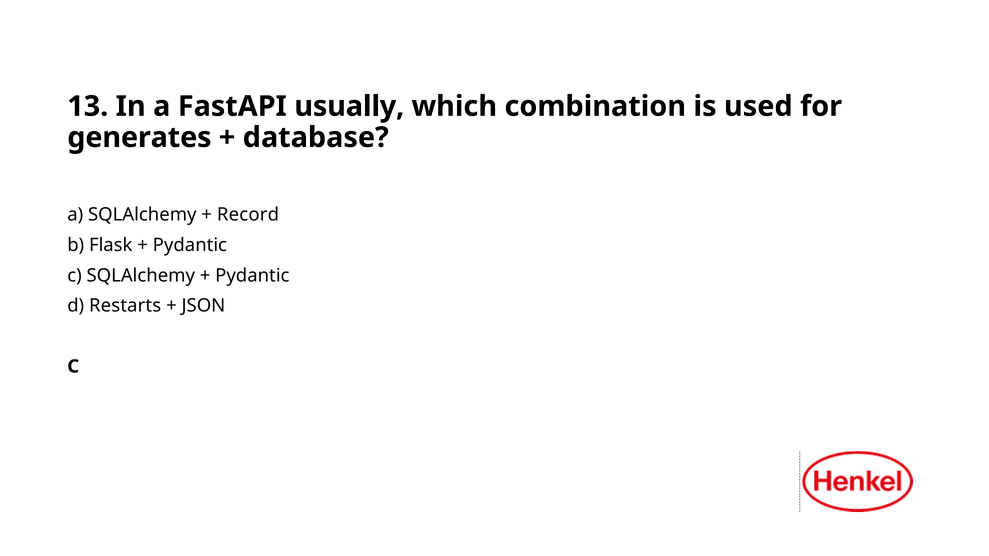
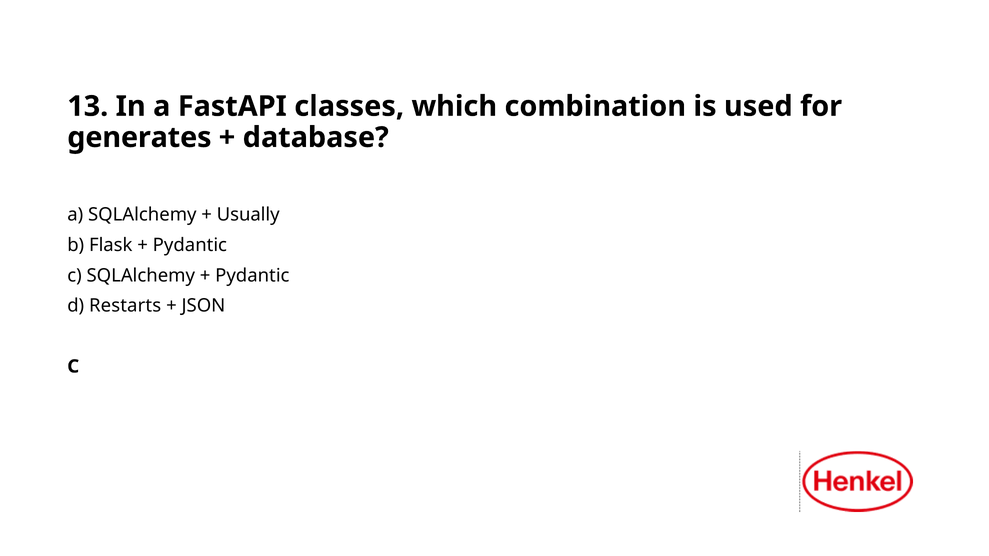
usually: usually -> classes
Record: Record -> Usually
